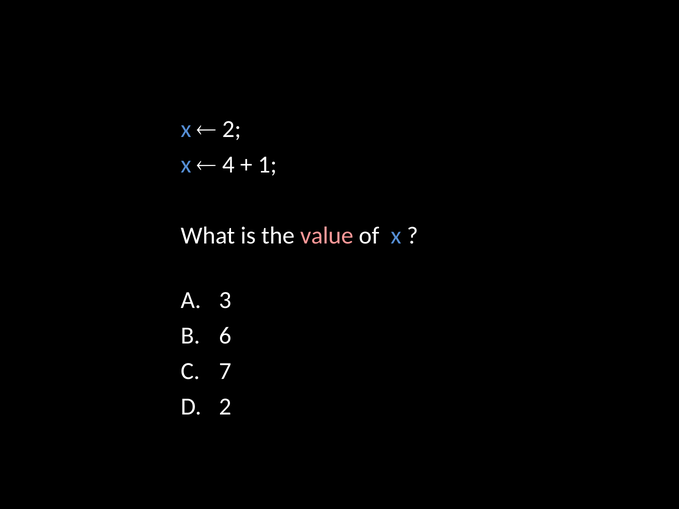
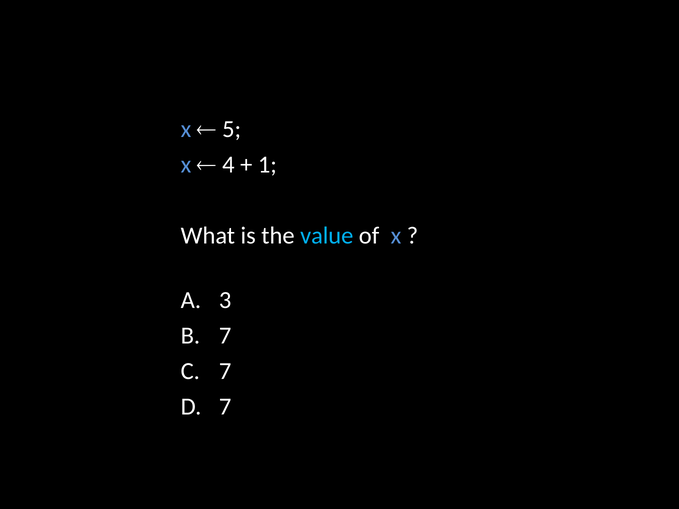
2 at (232, 129): 2 -> 5
value colour: pink -> light blue
6 at (225, 336): 6 -> 7
2 at (225, 407): 2 -> 7
